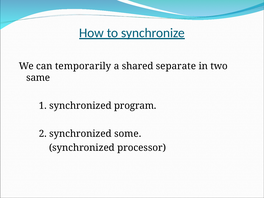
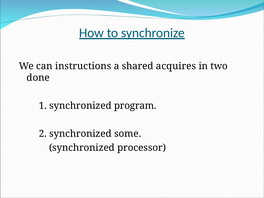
temporarily: temporarily -> instructions
separate: separate -> acquires
same: same -> done
